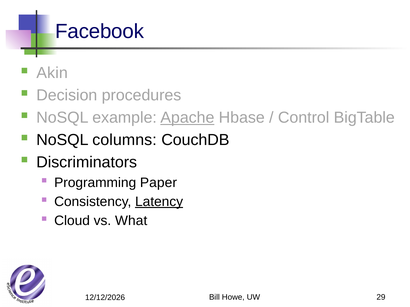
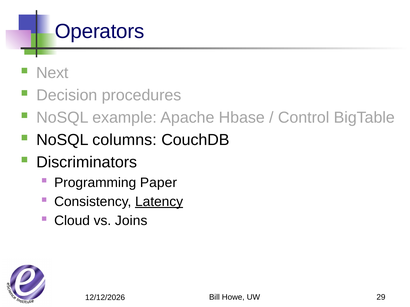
Facebook: Facebook -> Operators
Akin: Akin -> Next
Apache underline: present -> none
What: What -> Joins
